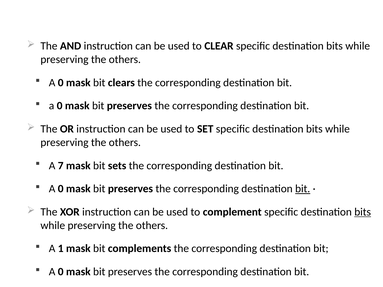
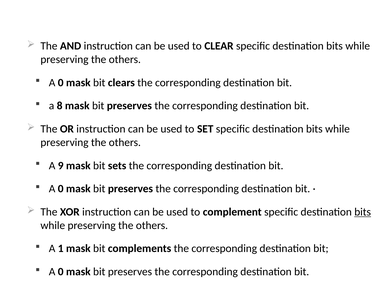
0 at (60, 106): 0 -> 8
7: 7 -> 9
bit at (303, 189) underline: present -> none
